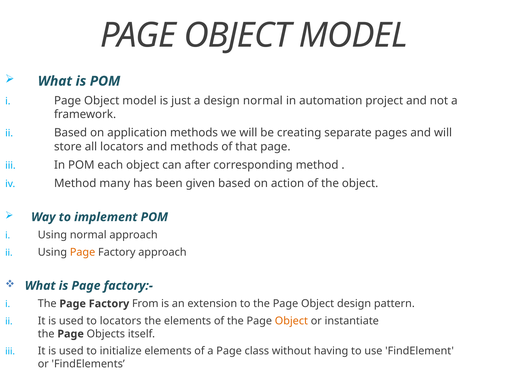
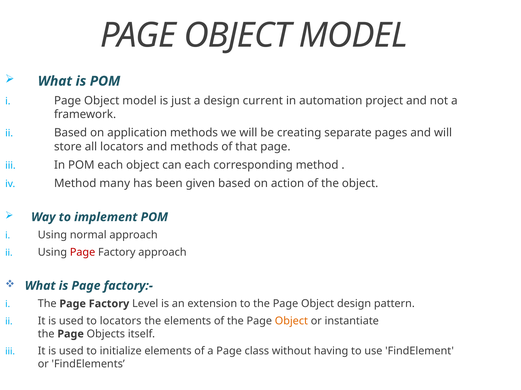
design normal: normal -> current
can after: after -> each
Page at (83, 253) colour: orange -> red
From: From -> Level
